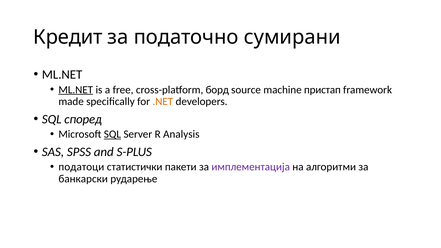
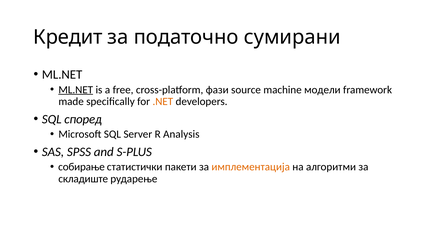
борд: борд -> фази
пристап: пристап -> модели
SQL at (112, 134) underline: present -> none
податоци: податоци -> собирање
имплементација colour: purple -> orange
банкарски: банкарски -> складиште
